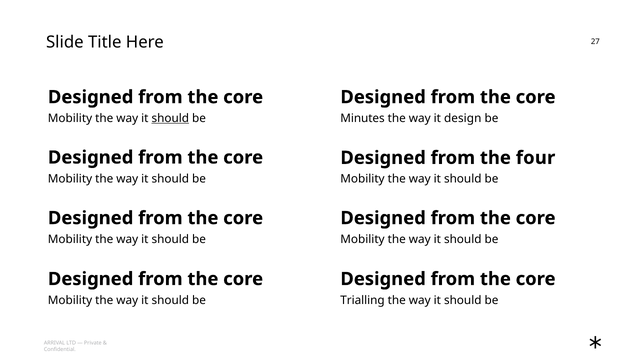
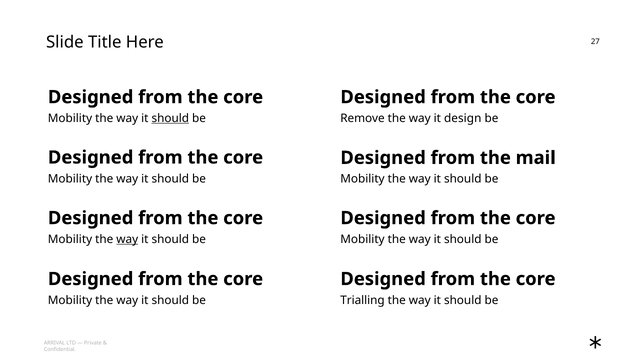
Minutes: Minutes -> Remove
four: four -> mail
way at (127, 239) underline: none -> present
